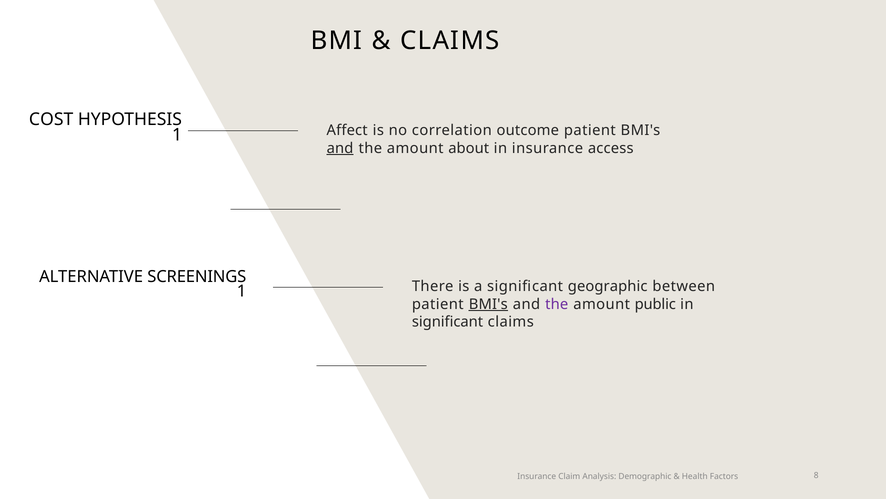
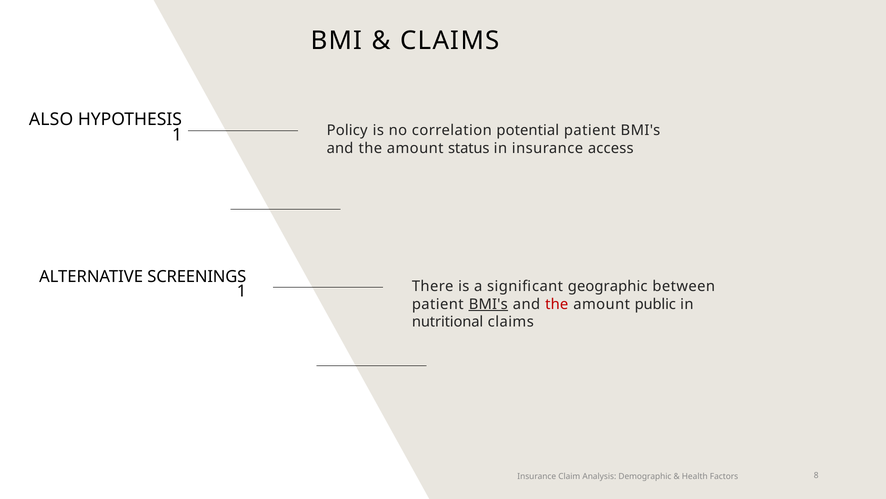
COST: COST -> ALSO
Affect: Affect -> Policy
outcome: outcome -> potential
and at (340, 148) underline: present -> none
about: about -> status
the at (557, 304) colour: purple -> red
significant at (448, 321): significant -> nutritional
